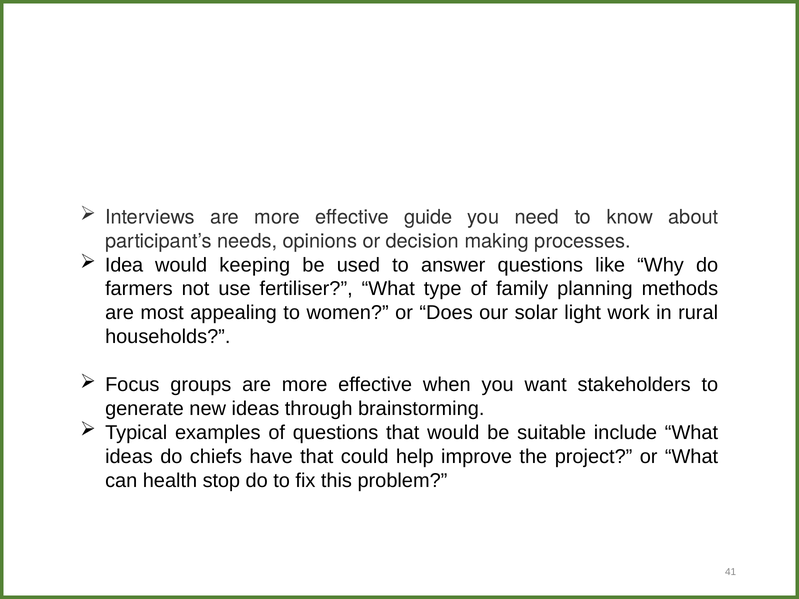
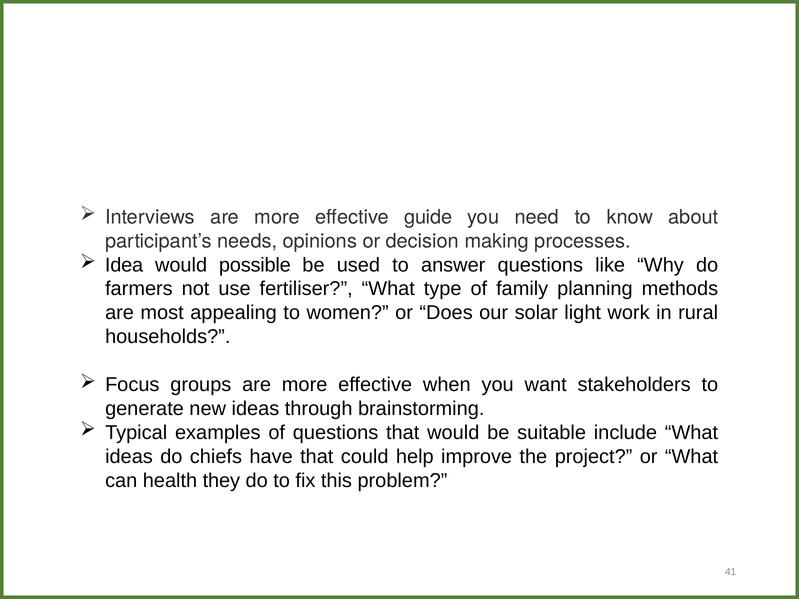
keeping: keeping -> possible
stop: stop -> they
